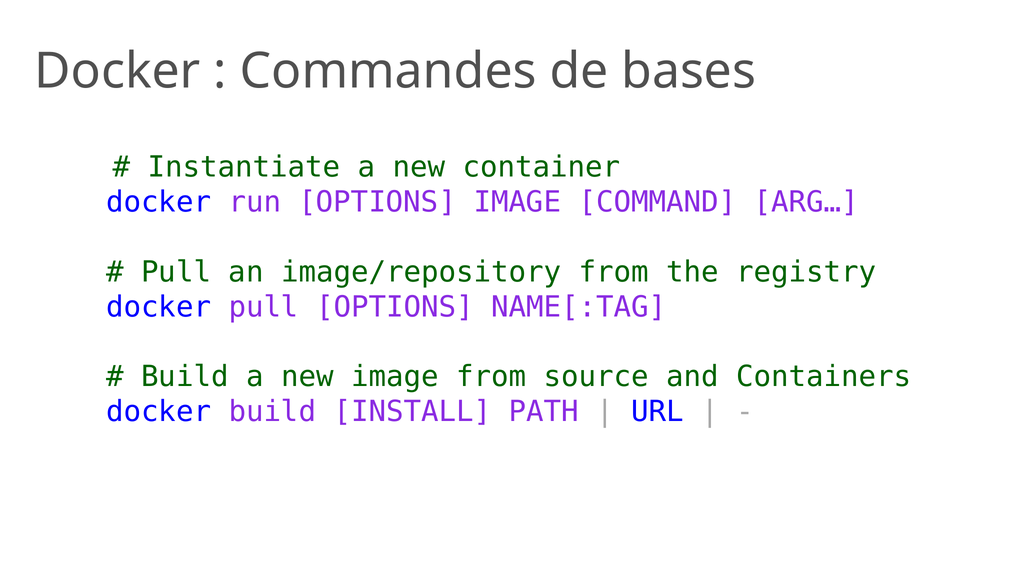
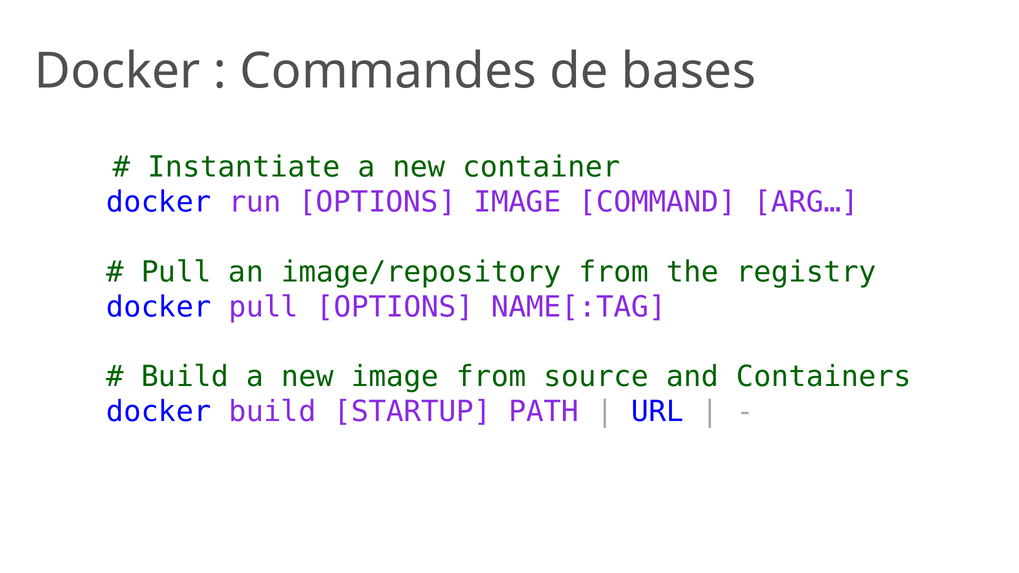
INSTALL: INSTALL -> STARTUP
